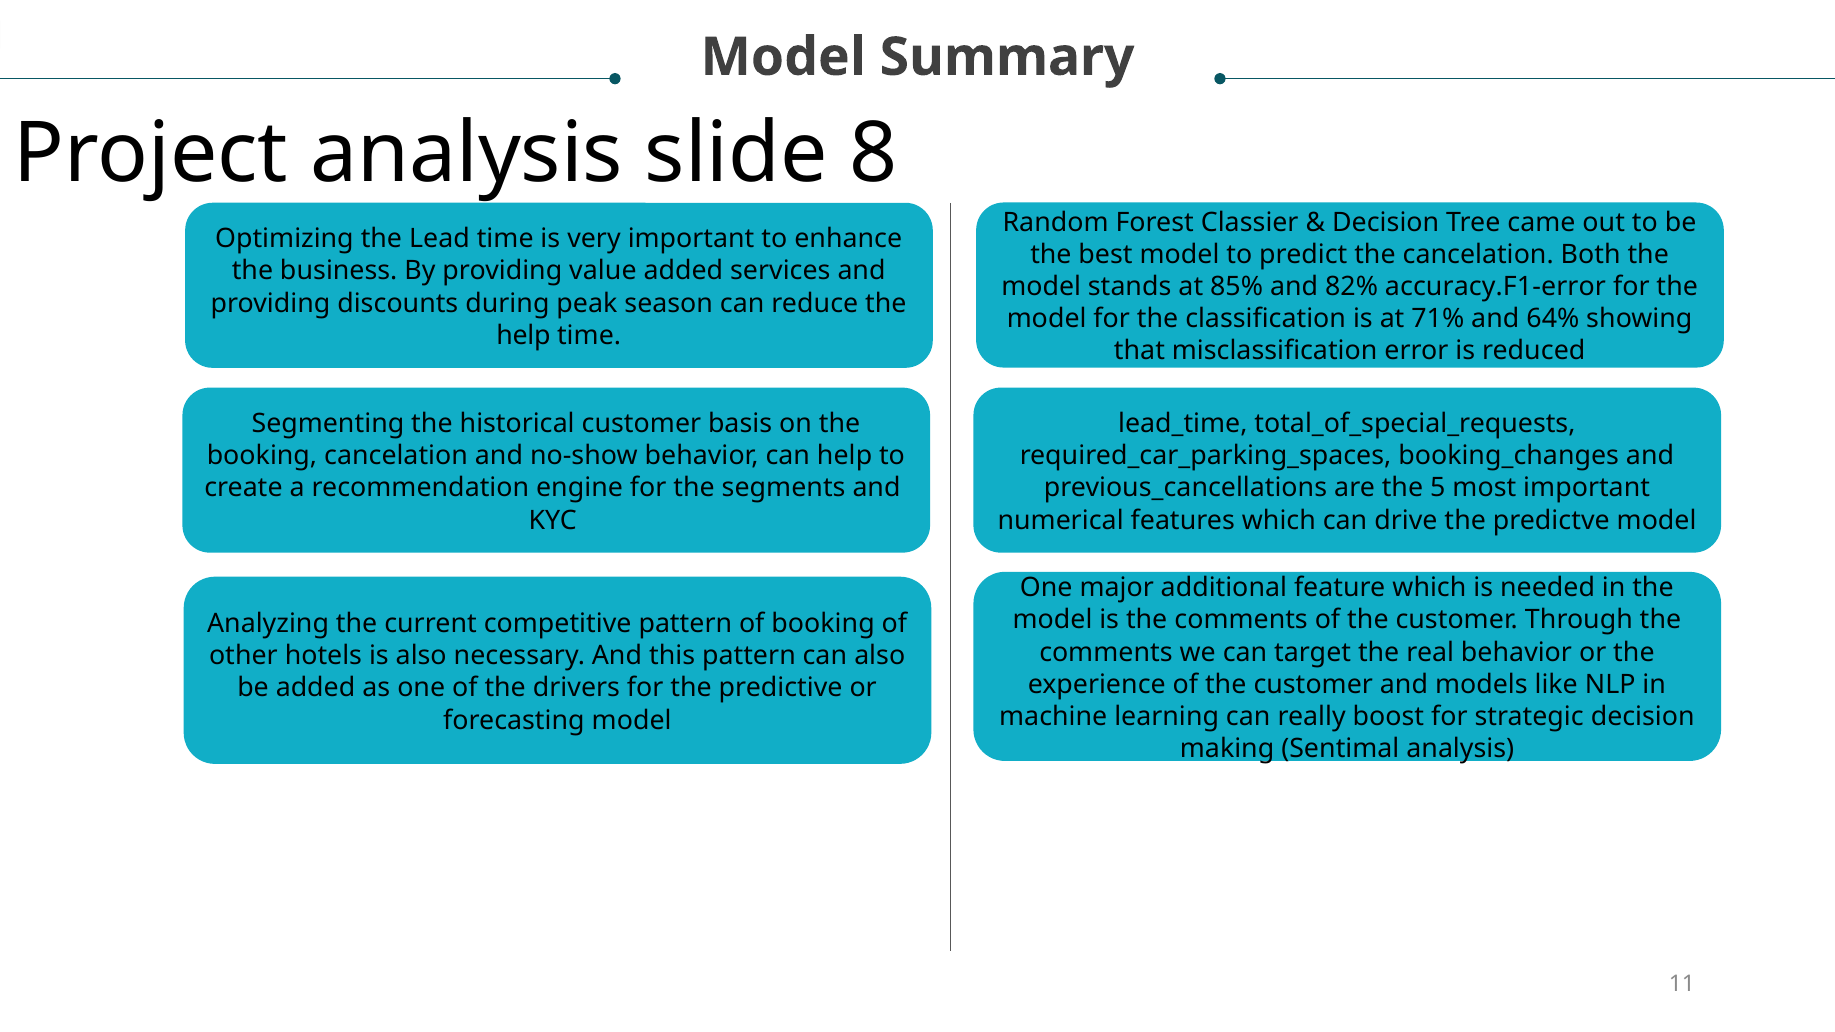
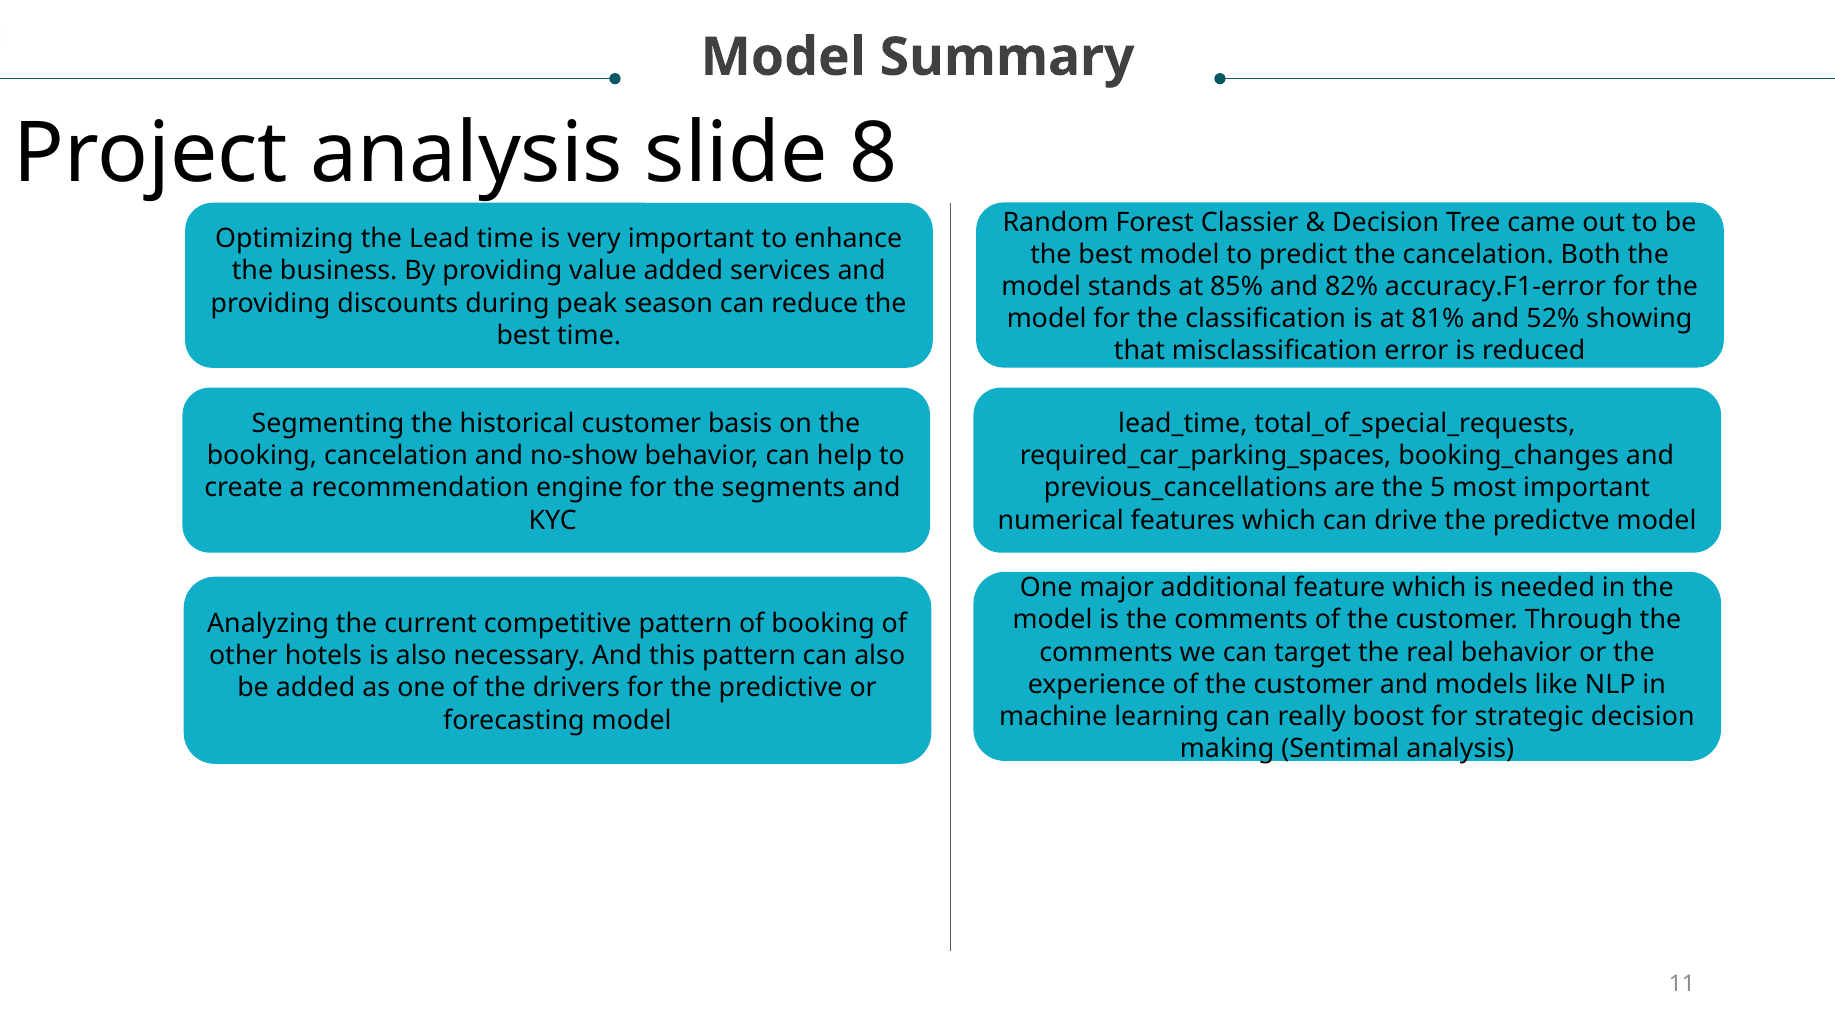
71%: 71% -> 81%
64%: 64% -> 52%
help at (523, 335): help -> best
